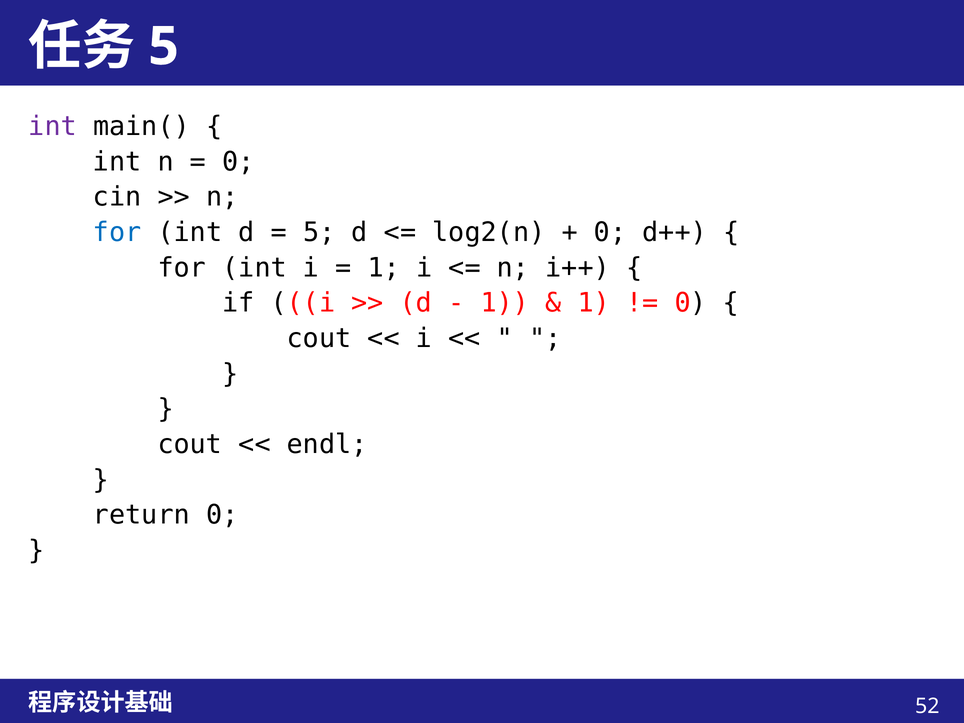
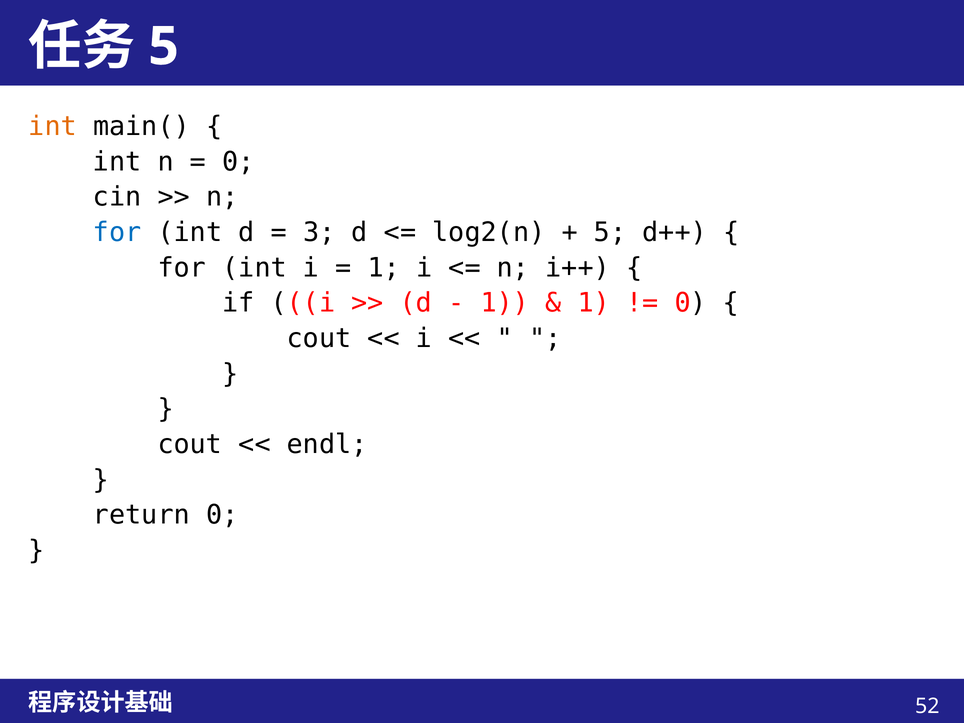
int at (53, 126) colour: purple -> orange
5 at (319, 232): 5 -> 3
0 at (610, 232): 0 -> 5
